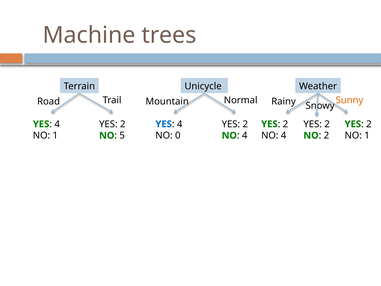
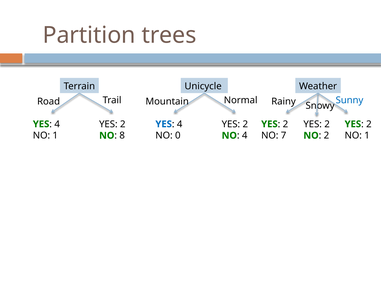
Machine: Machine -> Partition
Sunny colour: orange -> blue
NO 4: 4 -> 7
5: 5 -> 8
